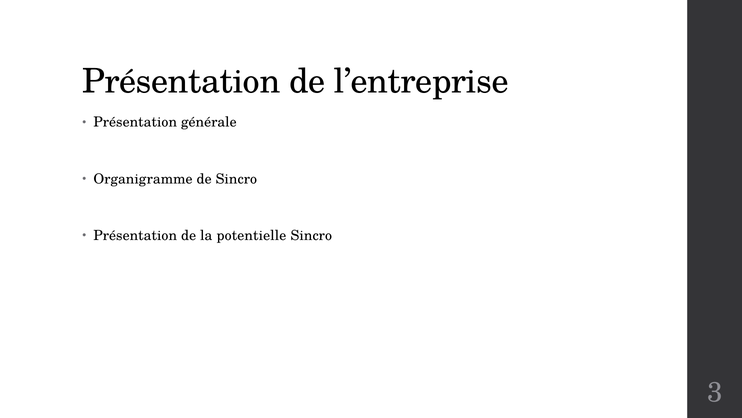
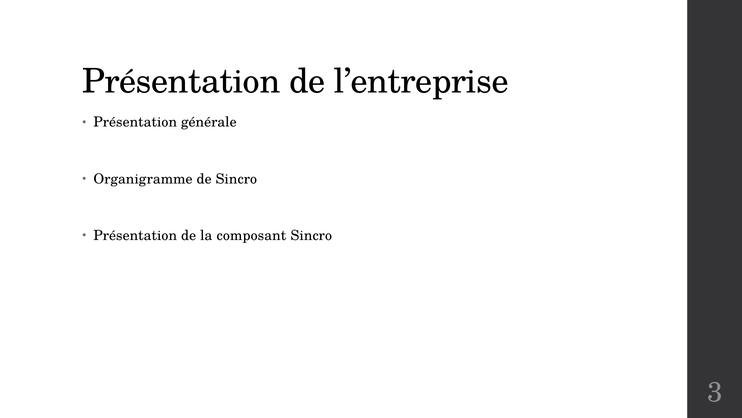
potentielle: potentielle -> composant
